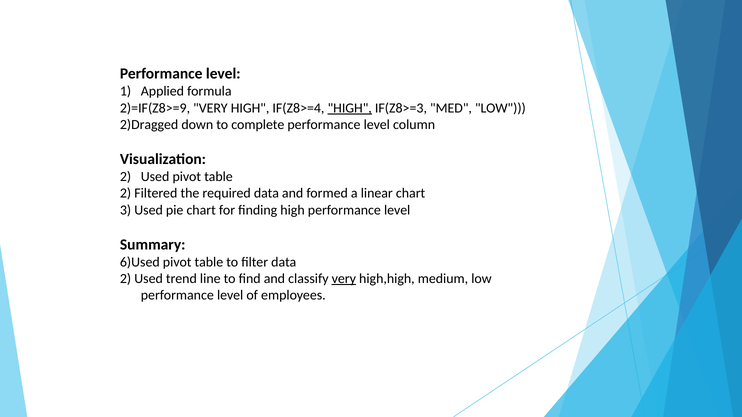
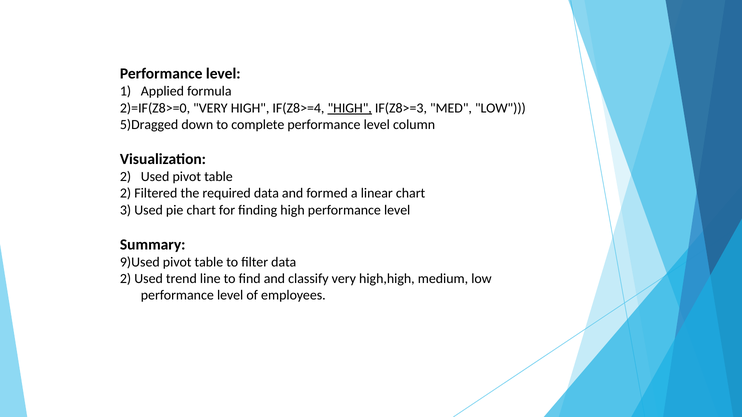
2)=IF(Z8>=9: 2)=IF(Z8>=9 -> 2)=IF(Z8>=0
2)Dragged: 2)Dragged -> 5)Dragged
6)Used: 6)Used -> 9)Used
very at (344, 279) underline: present -> none
